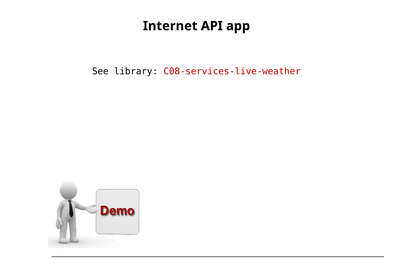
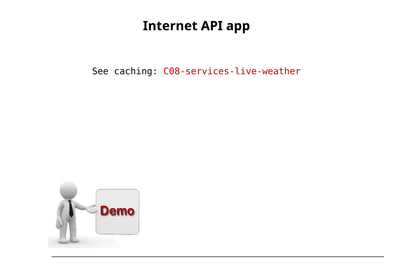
library: library -> caching
